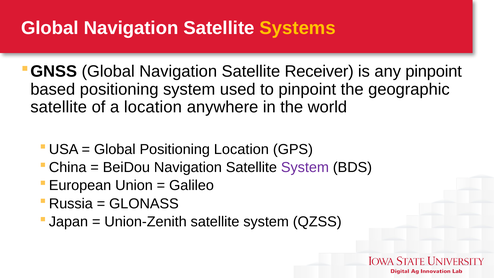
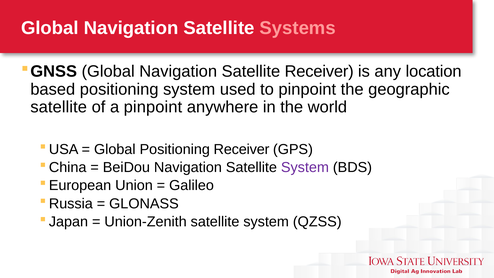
Systems colour: yellow -> pink
any pinpoint: pinpoint -> location
a location: location -> pinpoint
Positioning Location: Location -> Receiver
